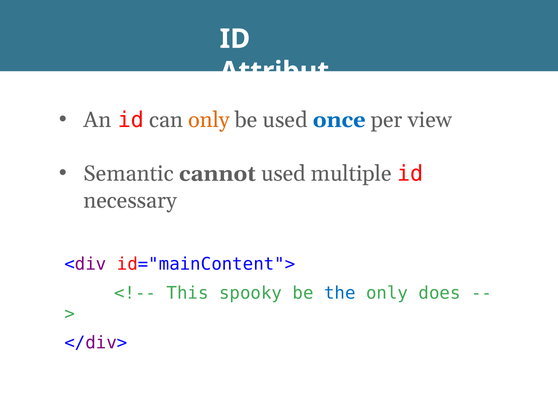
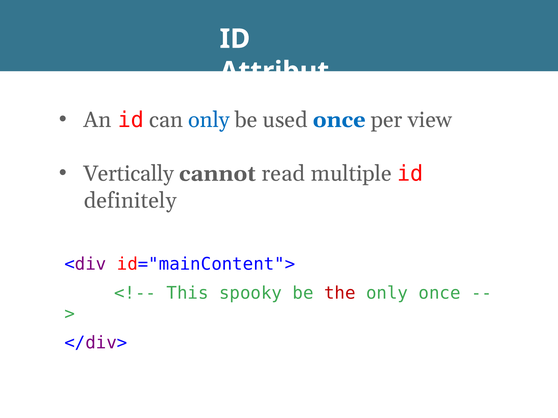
only at (209, 120) colour: orange -> blue
Semantic: Semantic -> Vertically
cannot used: used -> read
necessary: necessary -> definitely
the colour: blue -> red
only does: does -> once
